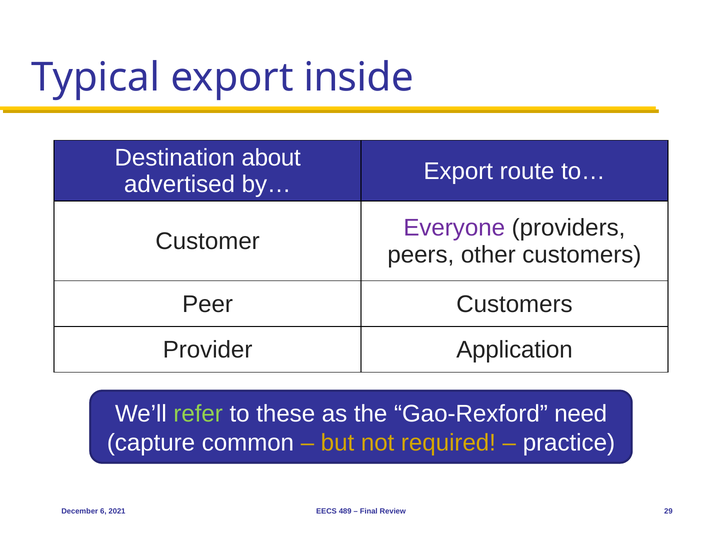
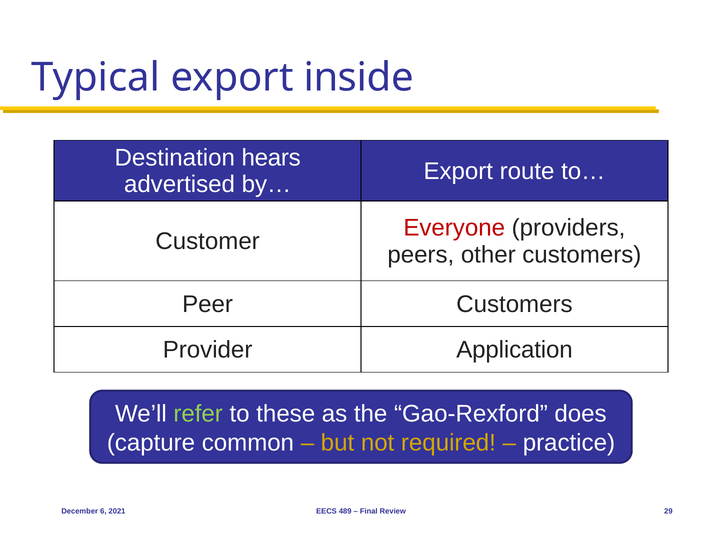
about: about -> hears
Everyone colour: purple -> red
need: need -> does
